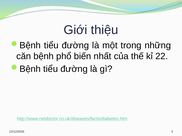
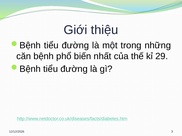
22: 22 -> 29
